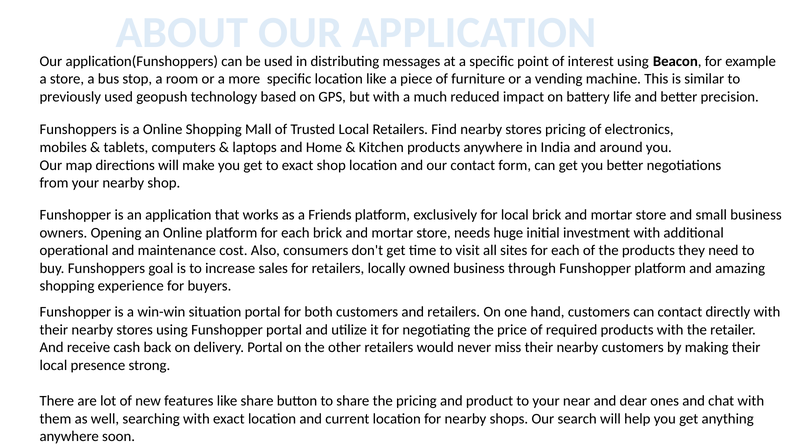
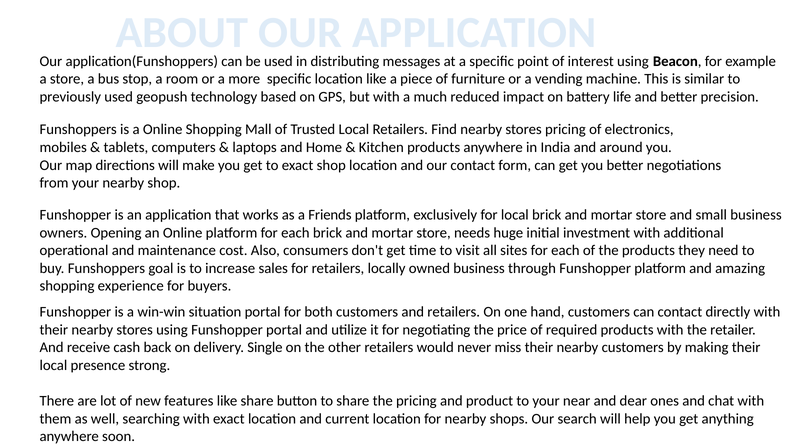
delivery Portal: Portal -> Single
